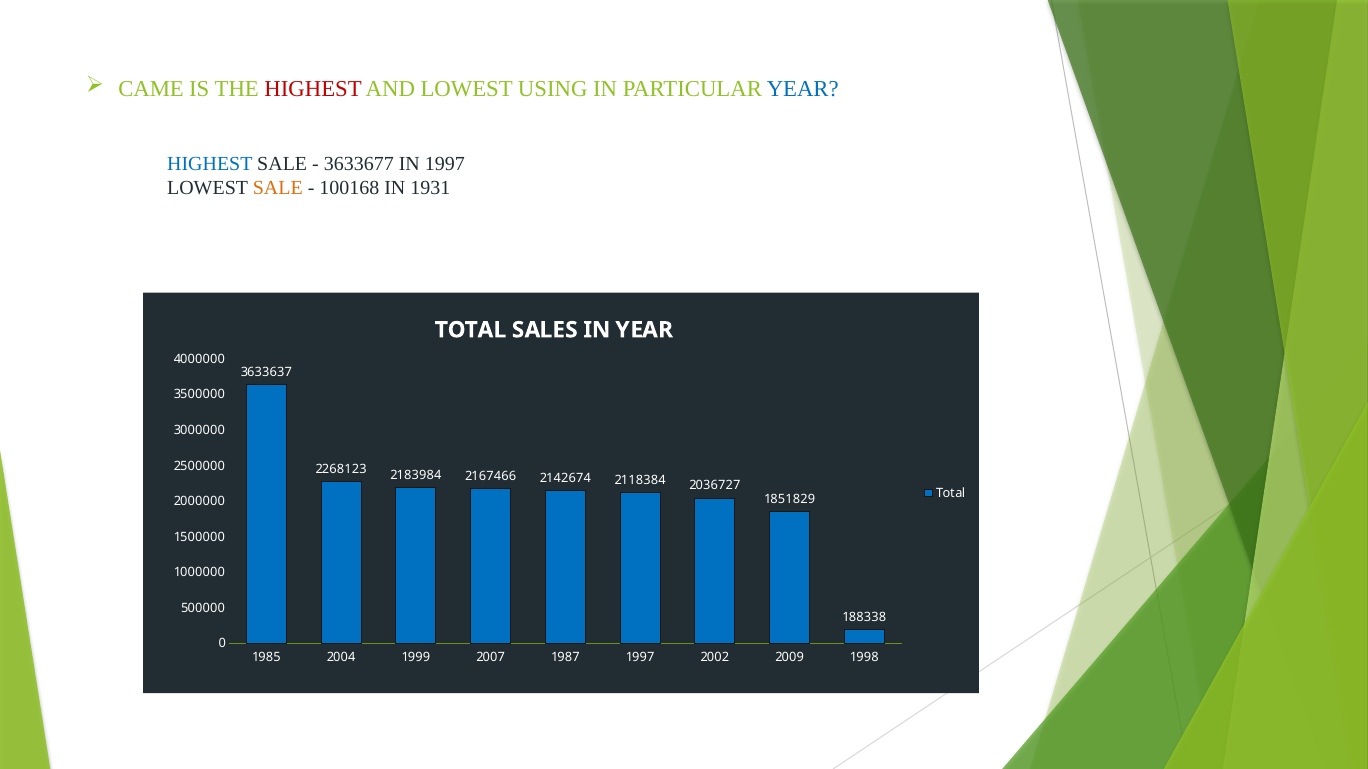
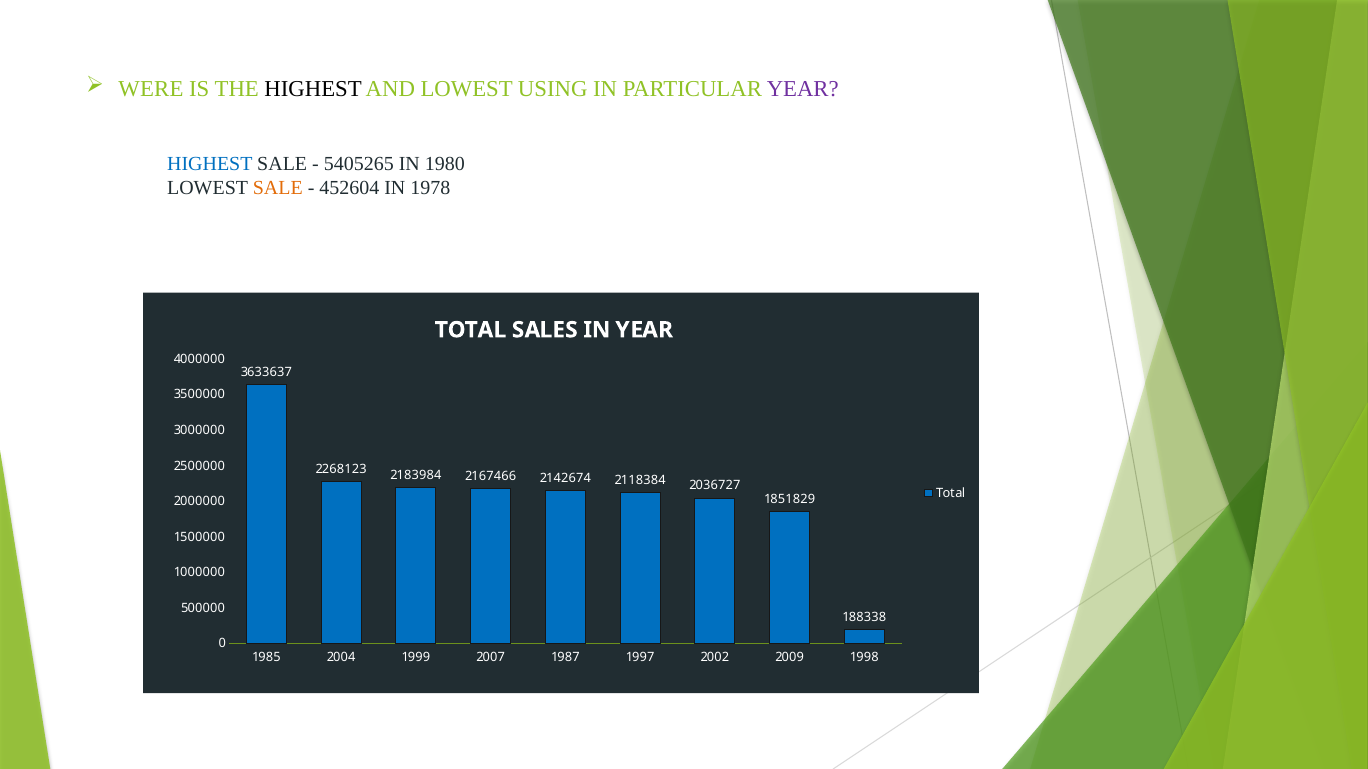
CAME: CAME -> WERE
HIGHEST at (313, 89) colour: red -> black
YEAR at (803, 89) colour: blue -> purple
3633677: 3633677 -> 5405265
IN 1997: 1997 -> 1980
100168: 100168 -> 452604
1931: 1931 -> 1978
